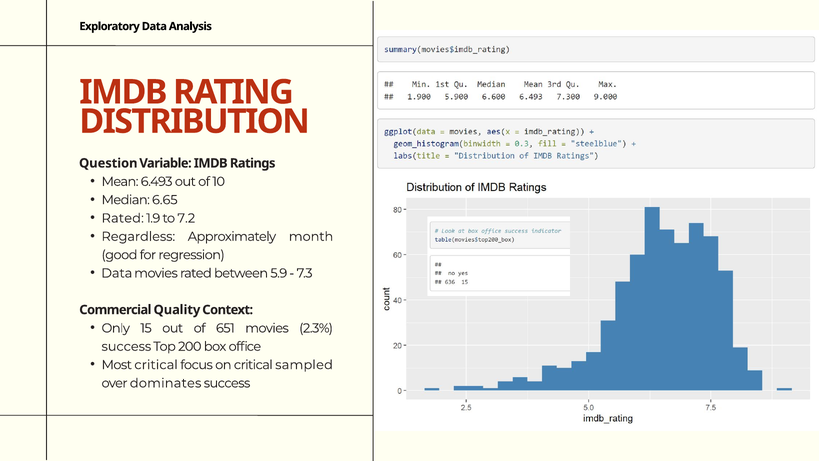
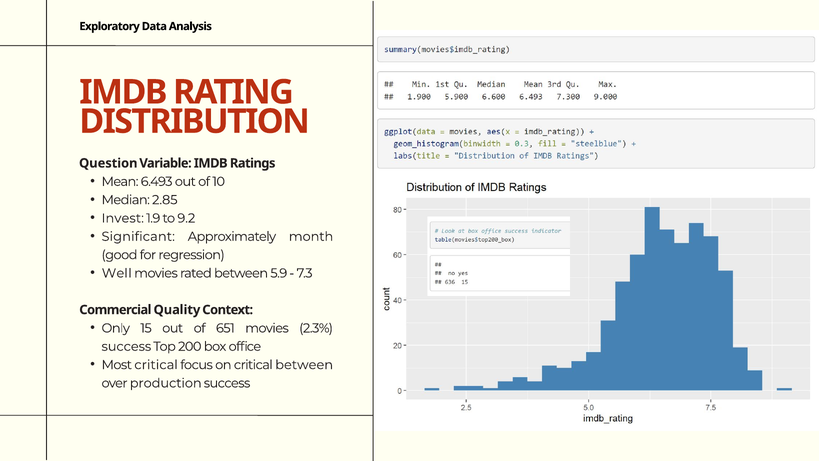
6.65: 6.65 -> 2.85
Rated at (123, 218): Rated -> Invest
7.2: 7.2 -> 9.2
Regardless: Regardless -> Significant
Data at (117, 273): Data -> Well
critical sampled: sampled -> between
dominates: dominates -> production
